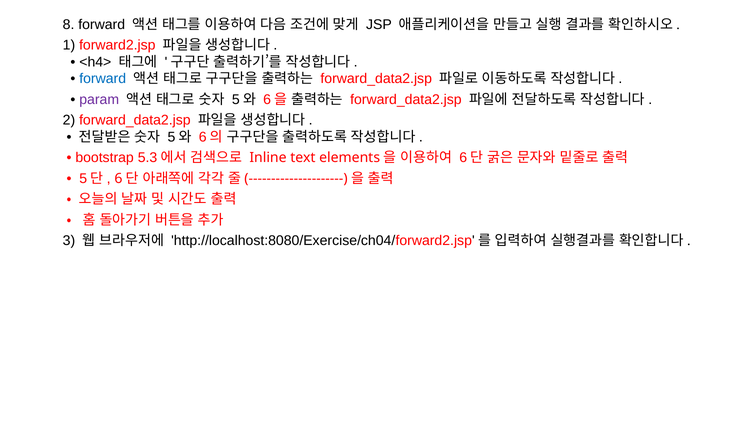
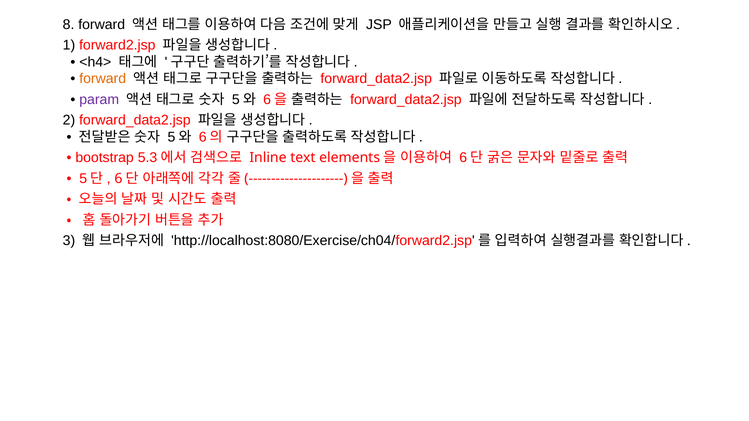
forward at (103, 79) colour: blue -> orange
